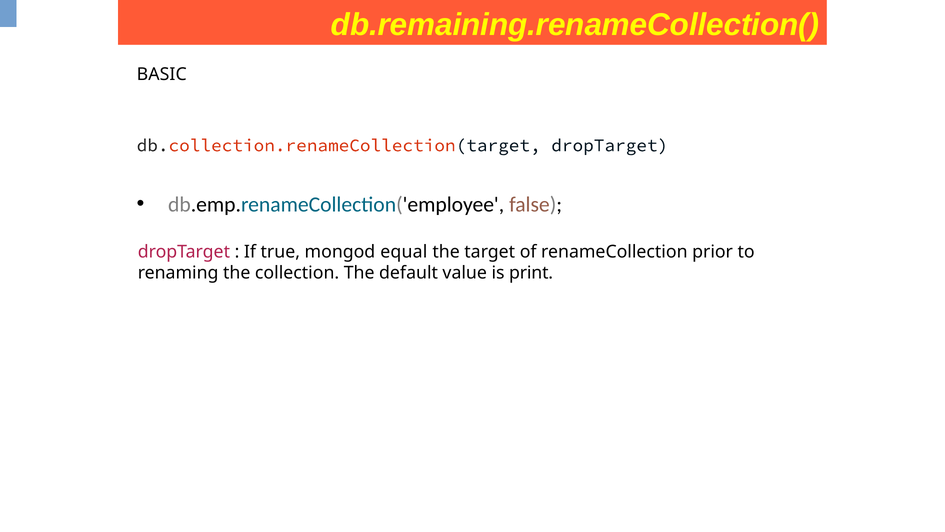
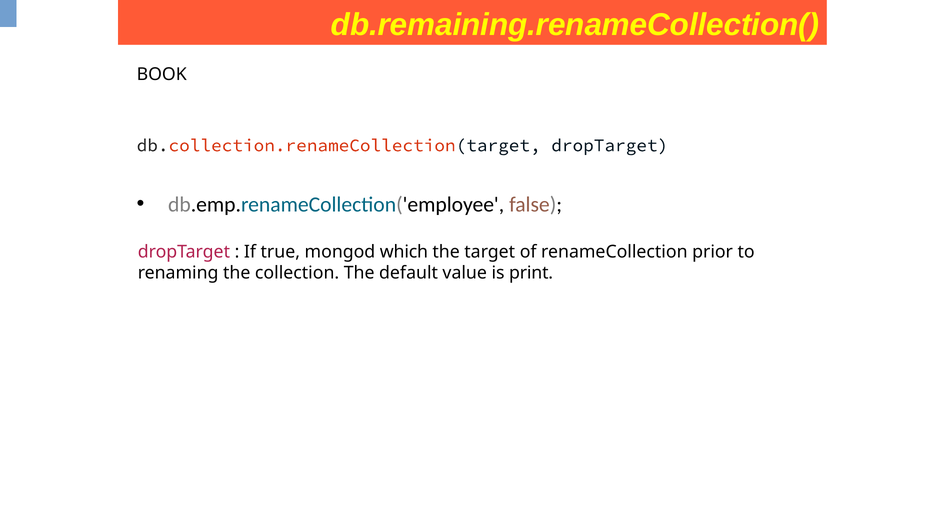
BASIC: BASIC -> BOOK
equal: equal -> which
